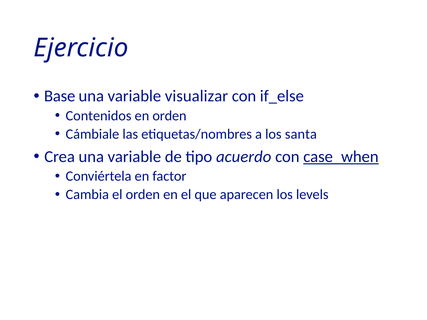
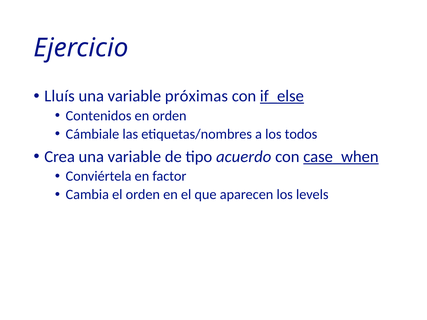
Base: Base -> Lluís
visualizar: visualizar -> próximas
if_else underline: none -> present
santa: santa -> todos
